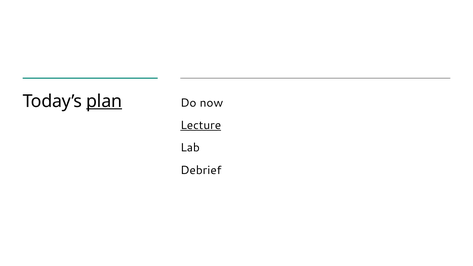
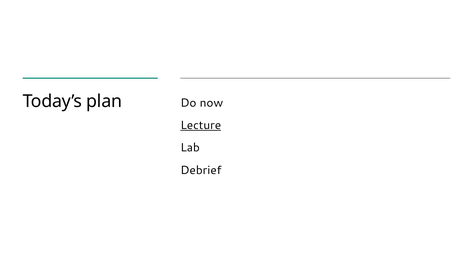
plan underline: present -> none
